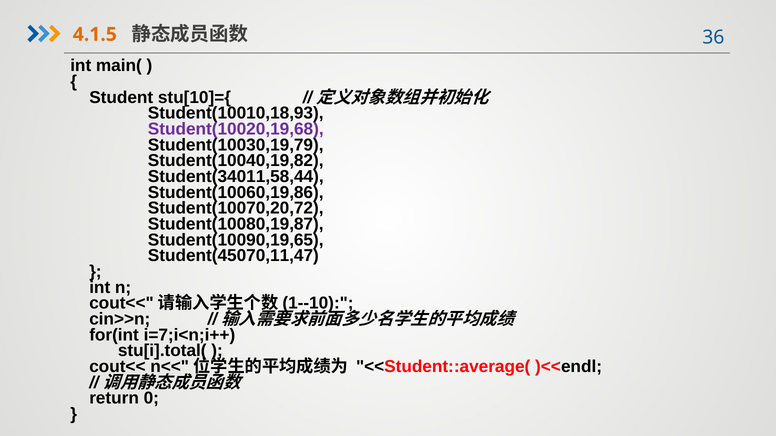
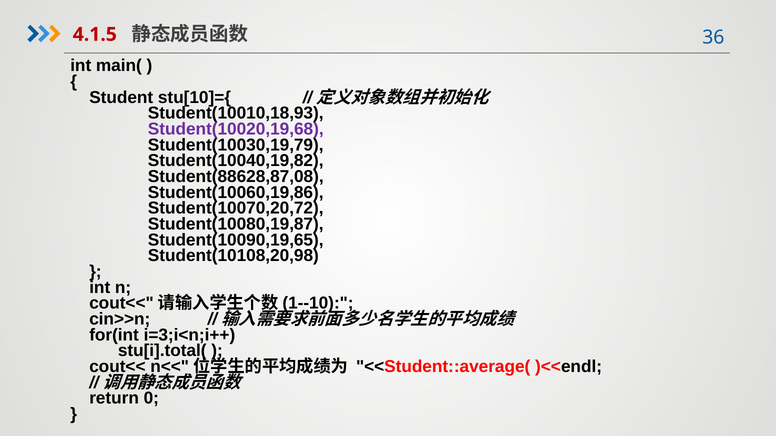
4.1.5 colour: orange -> red
Student(34011,58,44: Student(34011,58,44 -> Student(88628,87,08
Student(45070,11,47: Student(45070,11,47 -> Student(10108,20,98
i=7;i<n;i++: i=7;i<n;i++ -> i=3;i<n;i++
